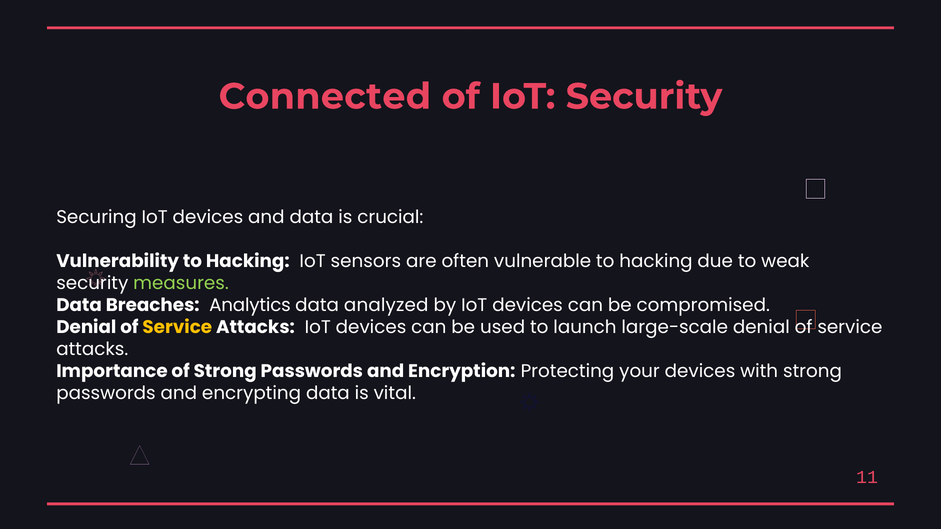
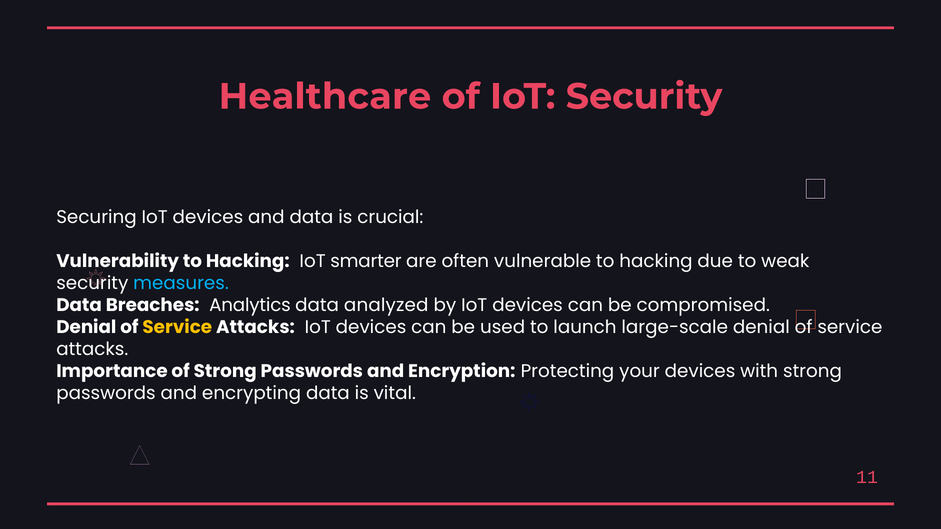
Connected: Connected -> Healthcare
sensors: sensors -> smarter
measures colour: light green -> light blue
